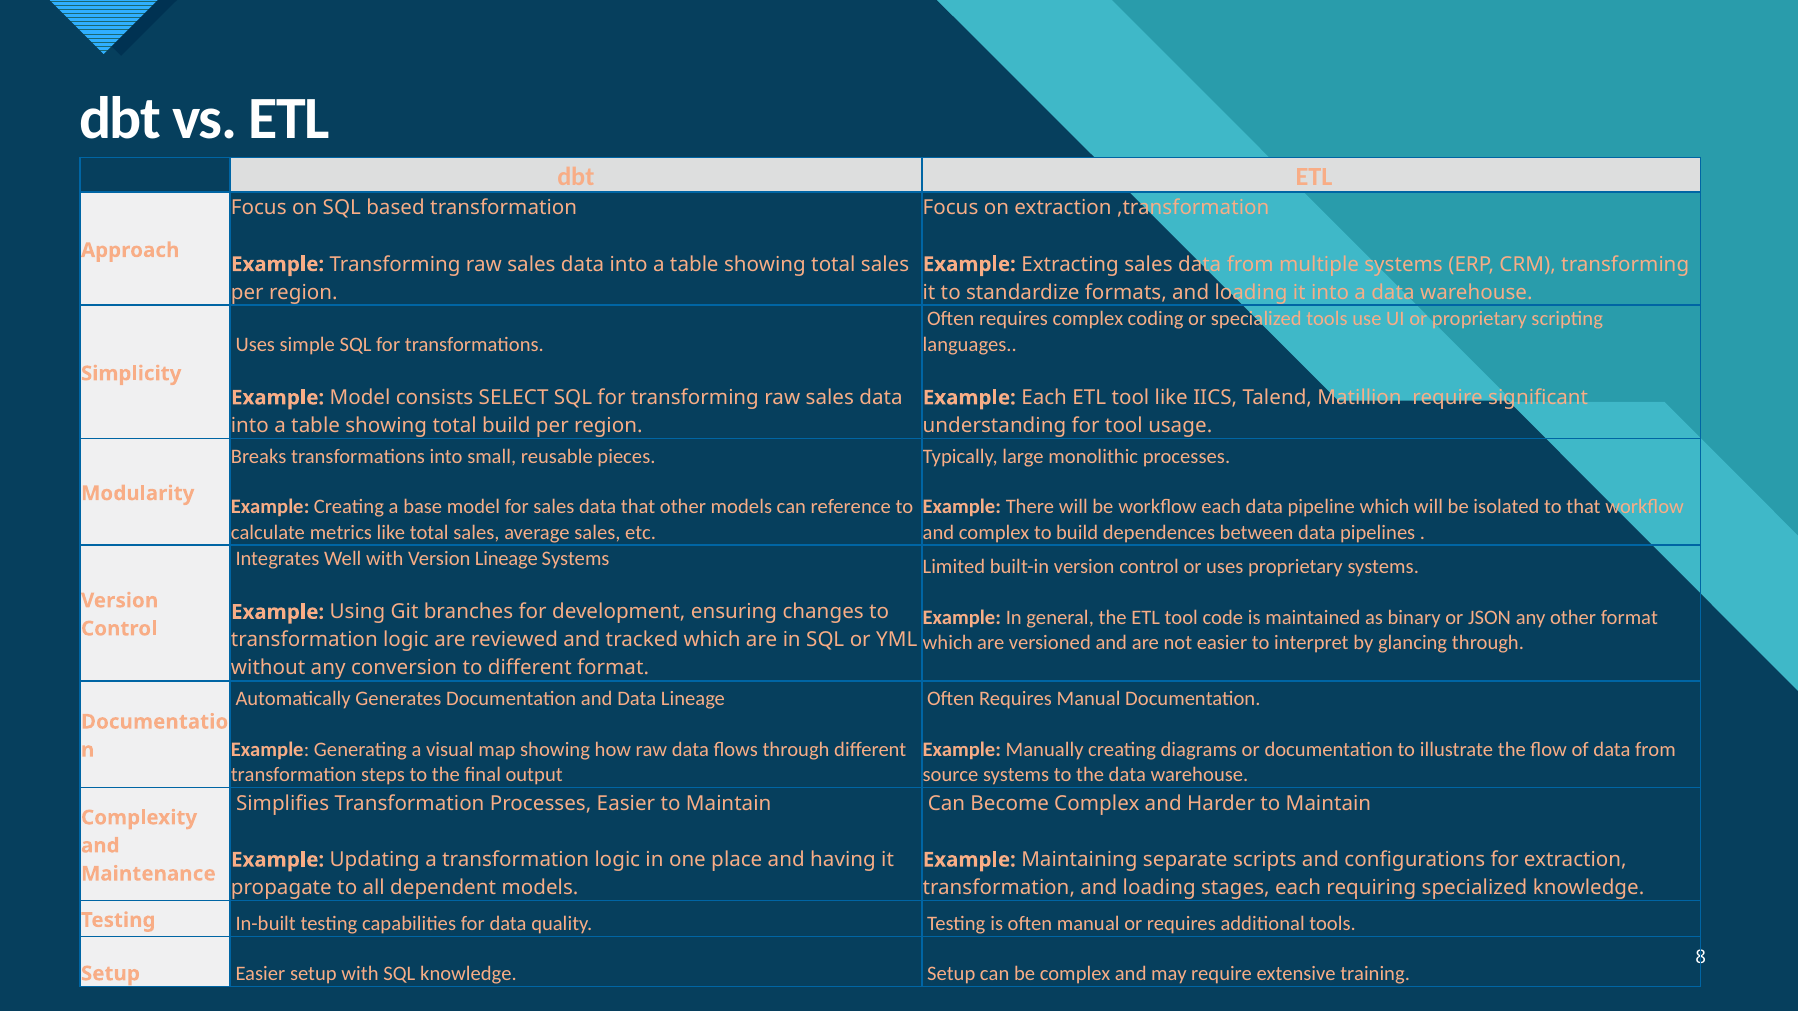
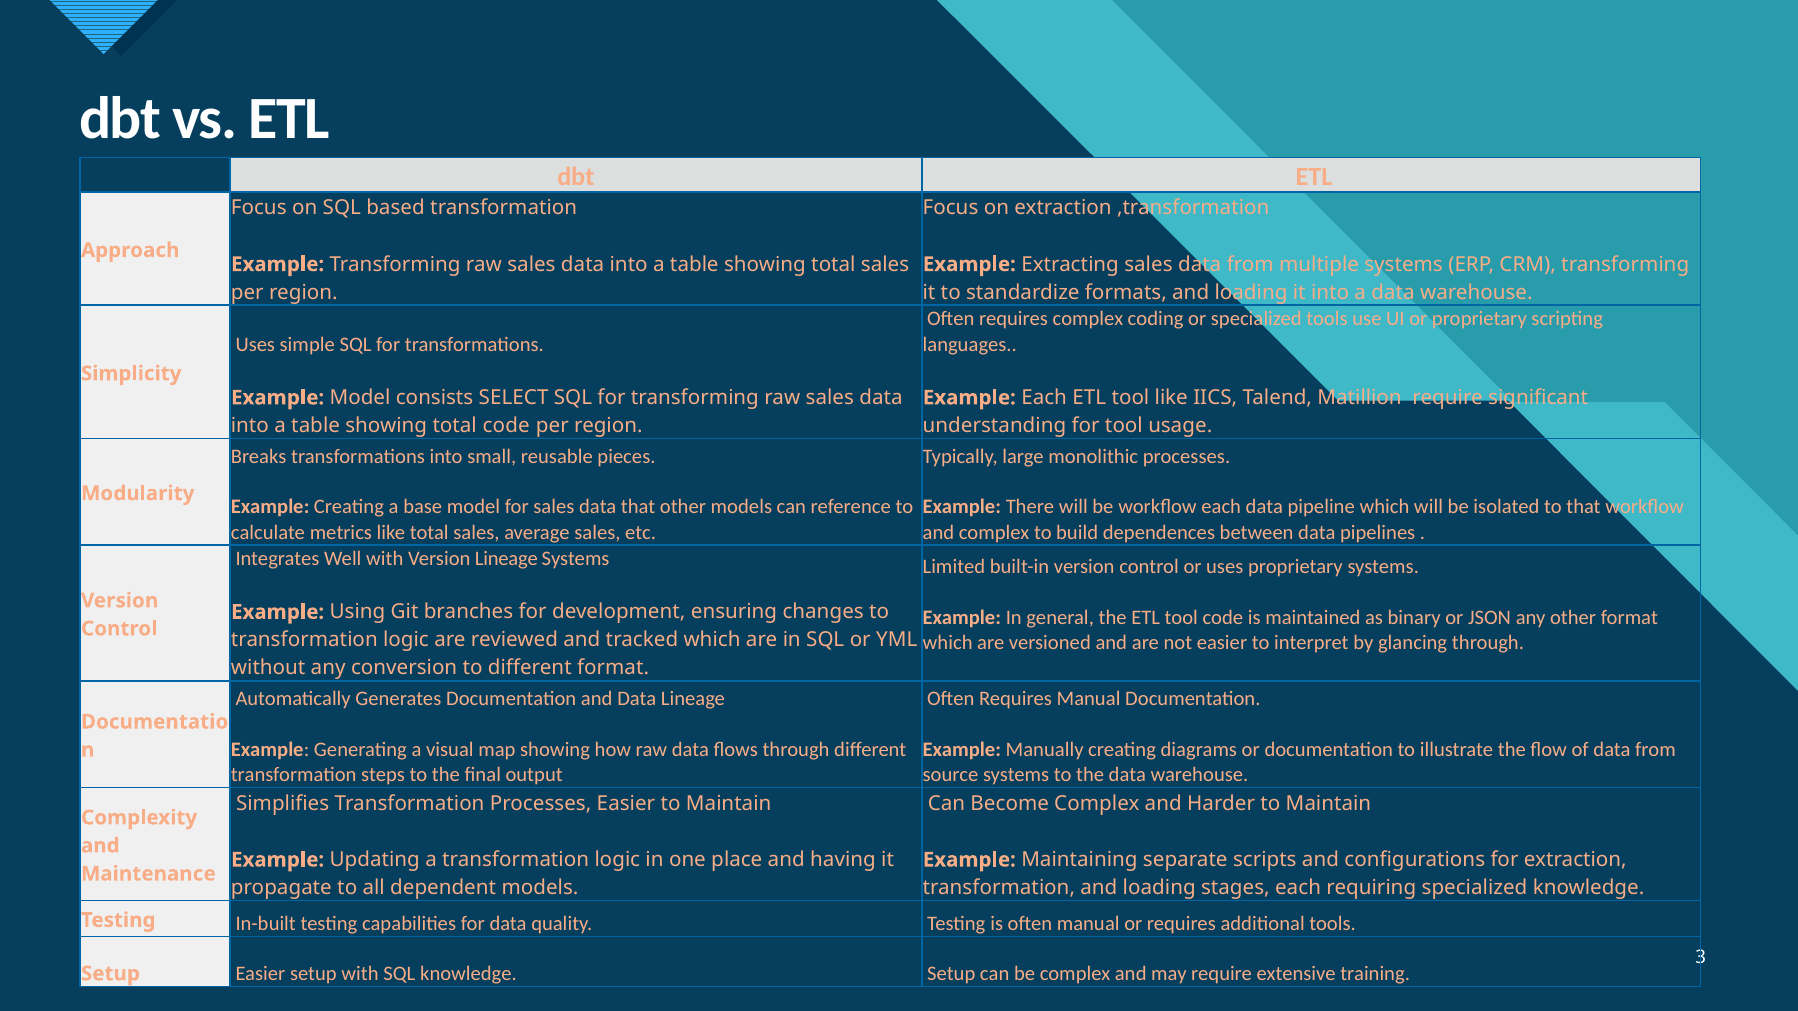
total build: build -> code
8: 8 -> 3
